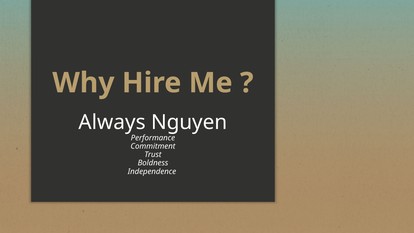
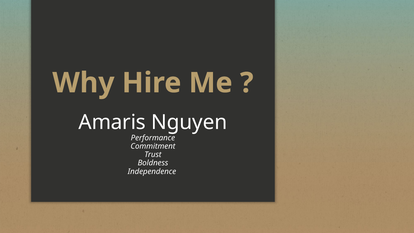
Always: Always -> Amaris
